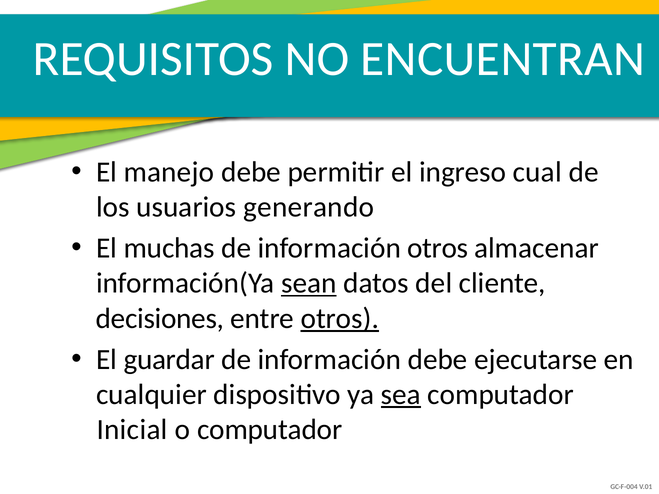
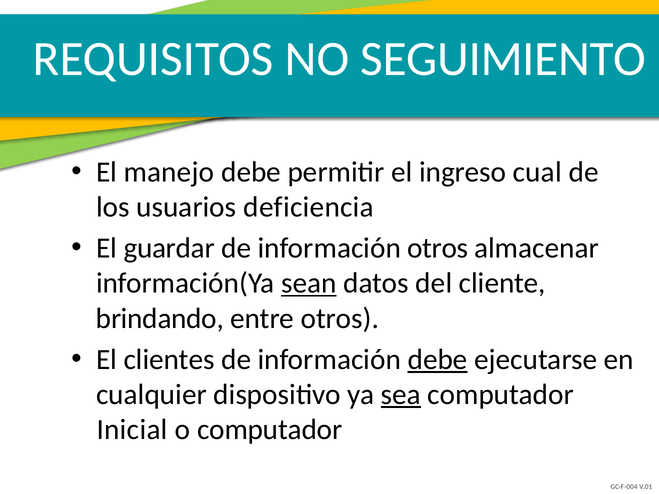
ENCUENTRAN: ENCUENTRAN -> SEGUIMIENTO
generando: generando -> deficiencia
muchas: muchas -> guardar
decisiones: decisiones -> brindando
otros at (340, 319) underline: present -> none
guardar: guardar -> clientes
debe at (438, 360) underline: none -> present
